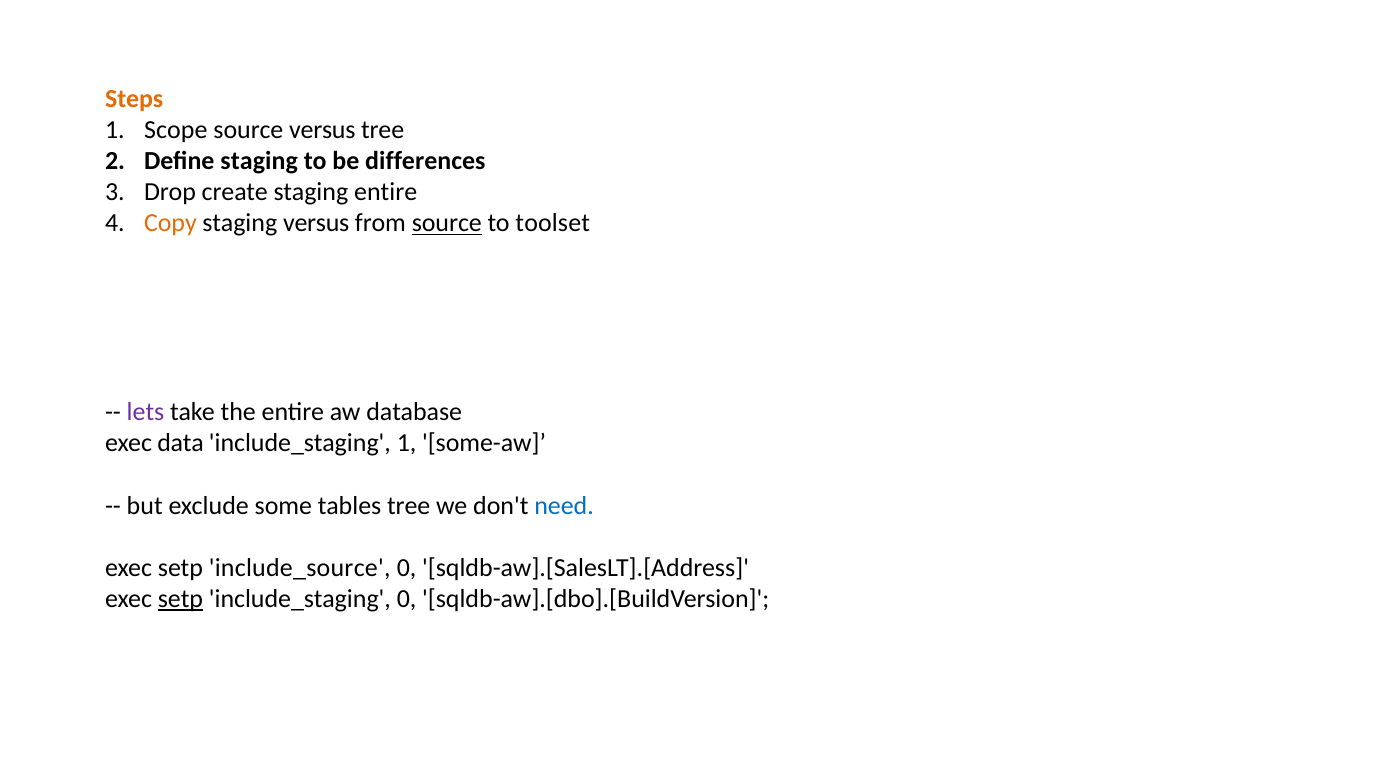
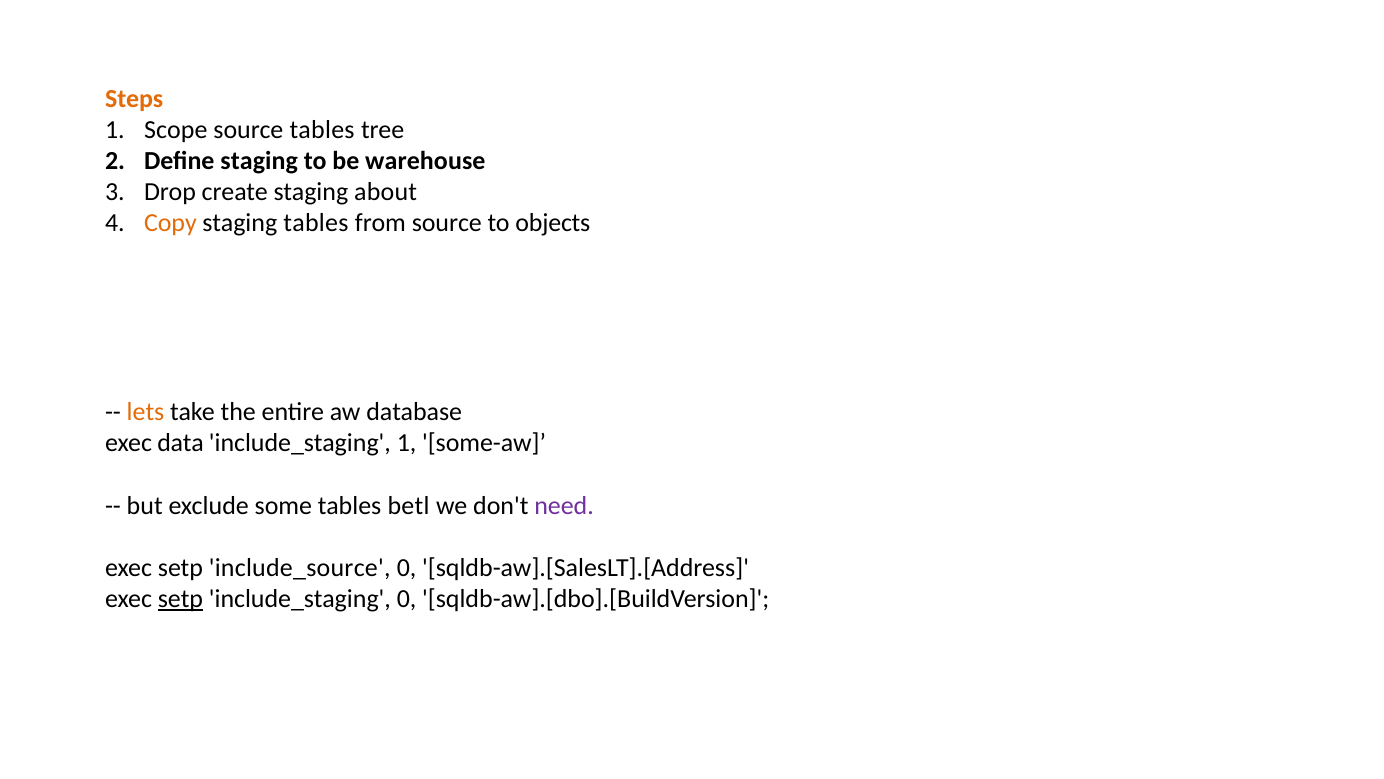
source versus: versus -> tables
differences: differences -> warehouse
staging entire: entire -> about
staging versus: versus -> tables
source at (447, 223) underline: present -> none
toolset: toolset -> objects
lets colour: purple -> orange
tables tree: tree -> betl
need colour: blue -> purple
